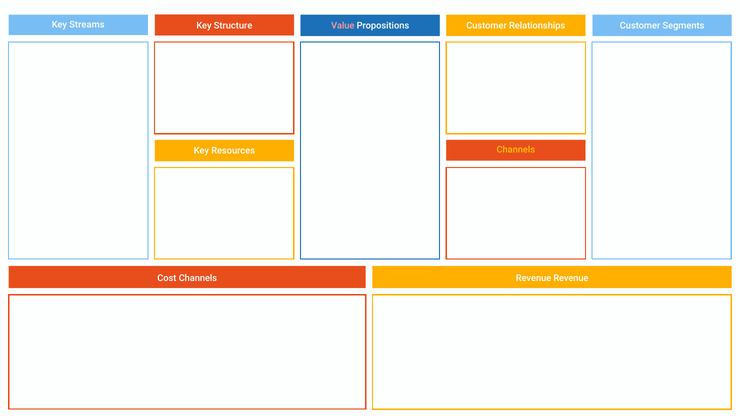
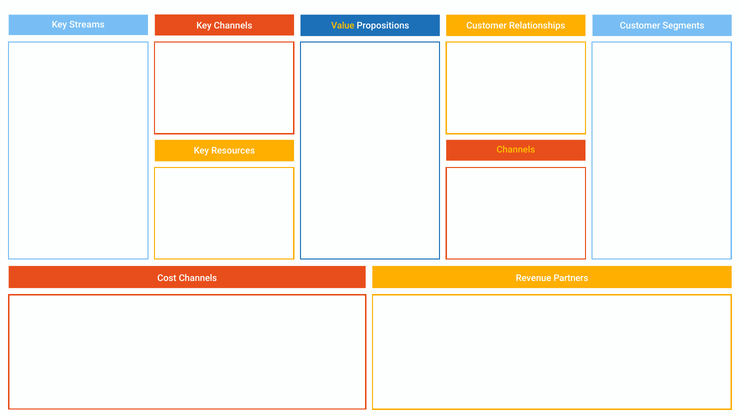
Key Structure: Structure -> Channels
Value colour: pink -> yellow
Revenue Revenue: Revenue -> Partners
